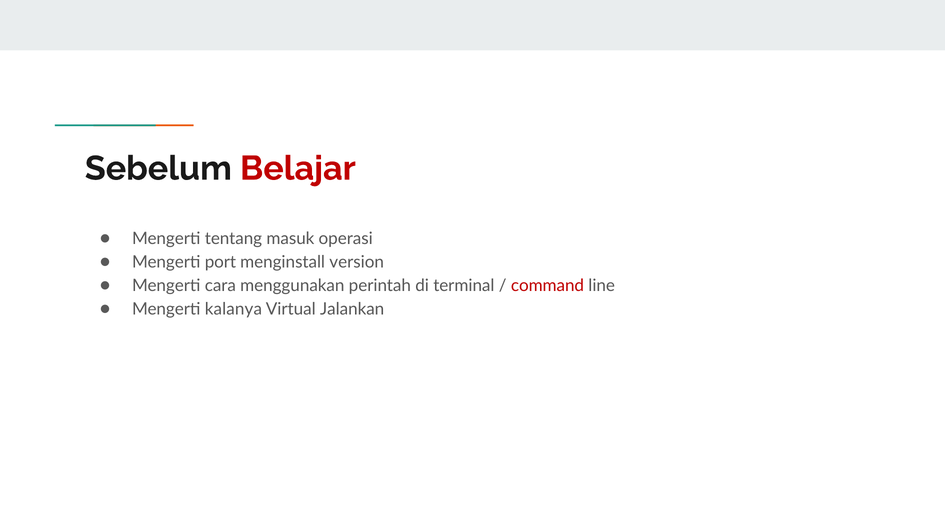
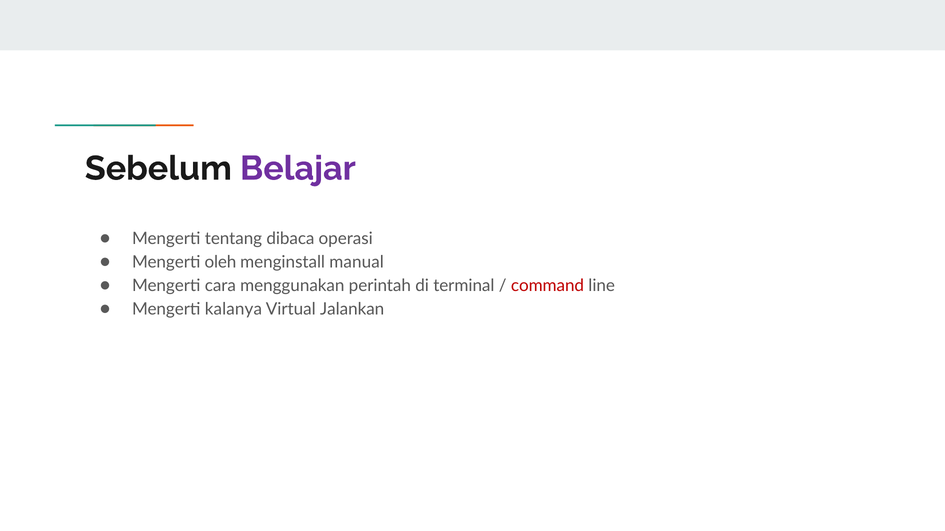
Belajar colour: red -> purple
masuk: masuk -> dibaca
port: port -> oleh
version: version -> manual
